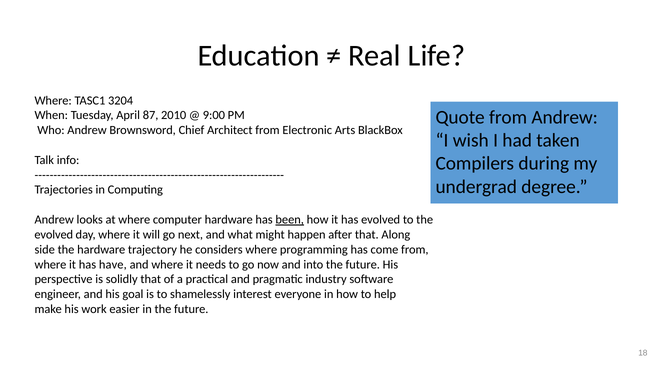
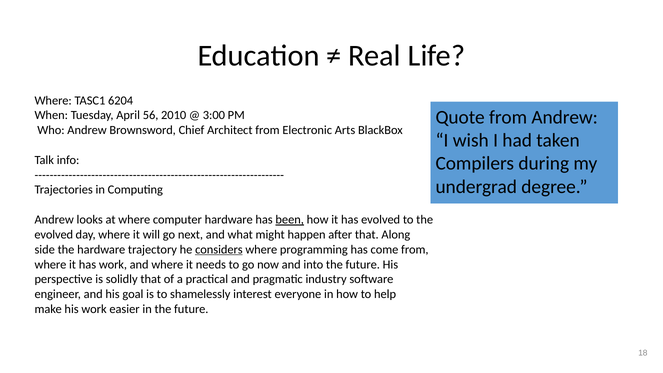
3204: 3204 -> 6204
87: 87 -> 56
9:00: 9:00 -> 3:00
considers underline: none -> present
has have: have -> work
